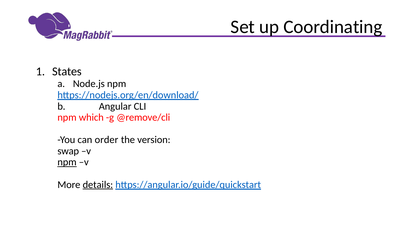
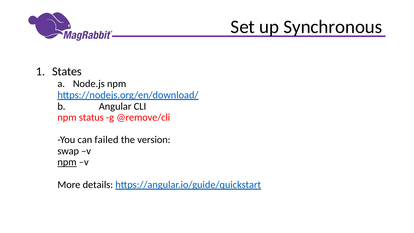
Coordinating: Coordinating -> Synchronous
which: which -> status
order: order -> failed
details underline: present -> none
